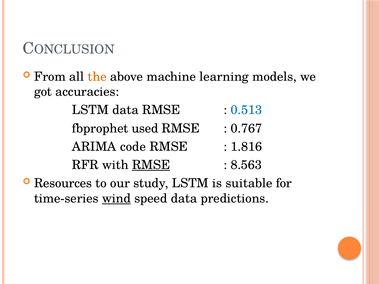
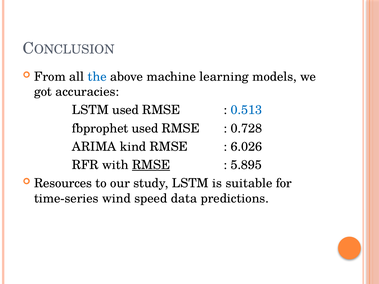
the colour: orange -> blue
LSTM data: data -> used
0.767: 0.767 -> 0.728
code: code -> kind
1.816: 1.816 -> 6.026
8.563: 8.563 -> 5.895
wind underline: present -> none
